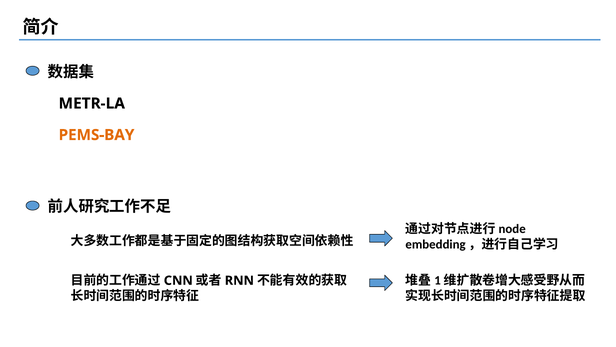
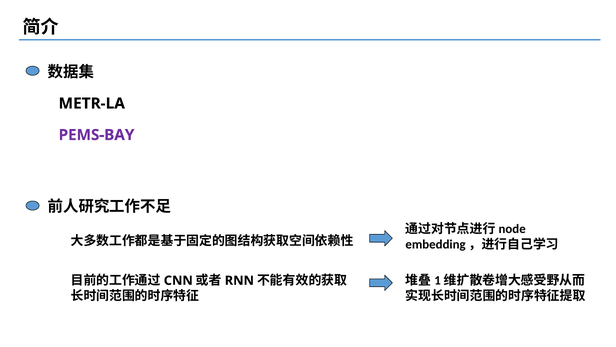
PEMS-BAY colour: orange -> purple
